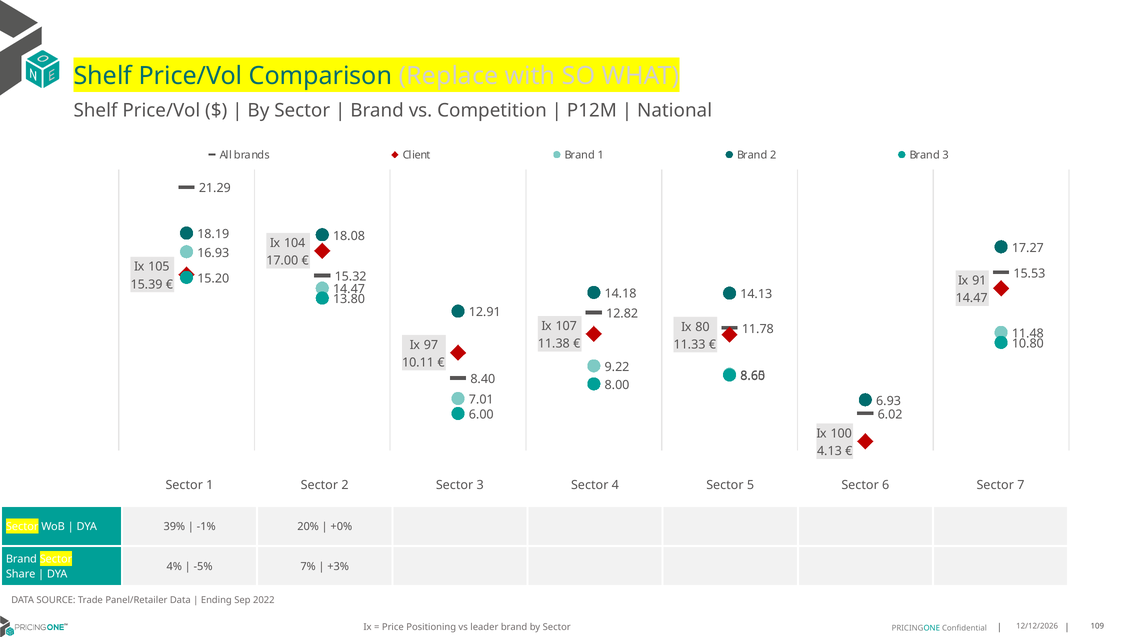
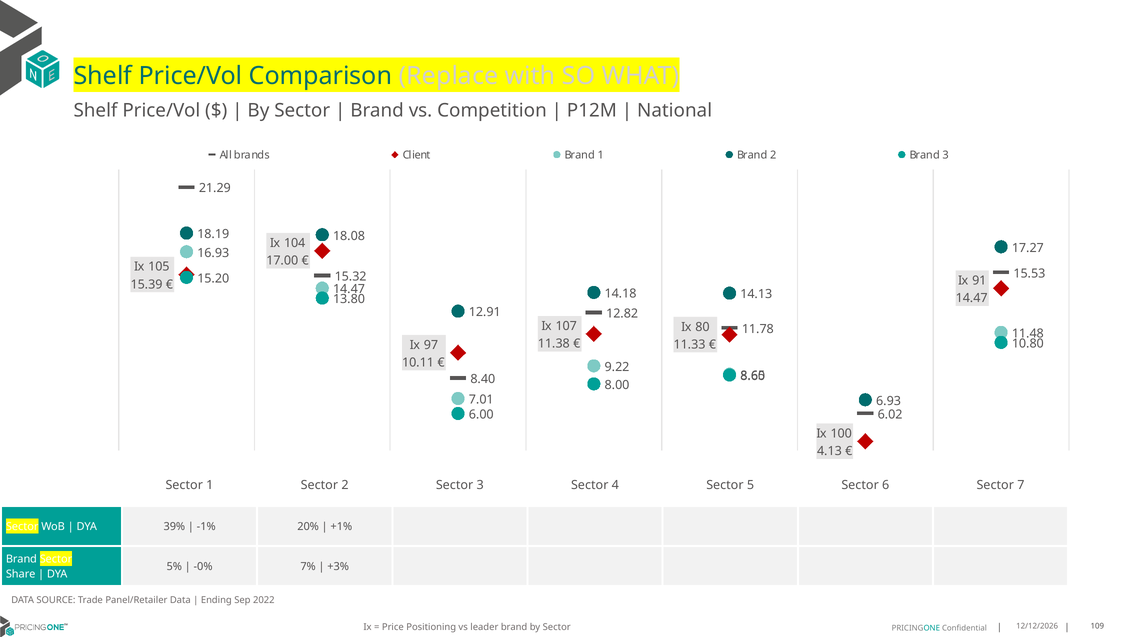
+0%: +0% -> +1%
4%: 4% -> 5%
-5%: -5% -> -0%
